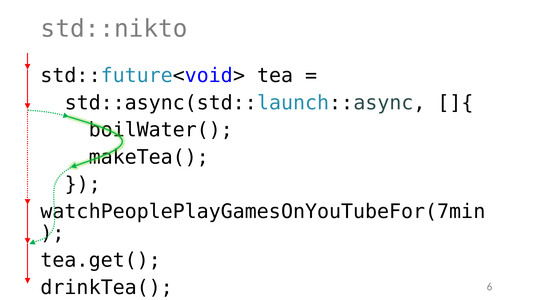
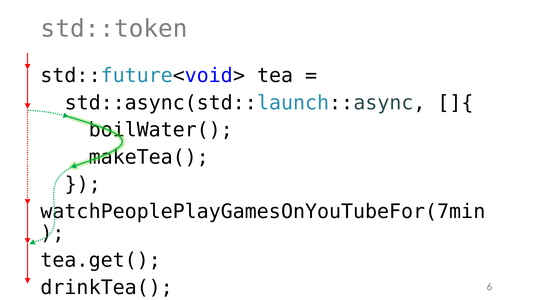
std::nikto: std::nikto -> std::token
